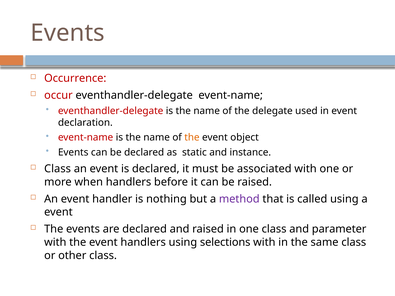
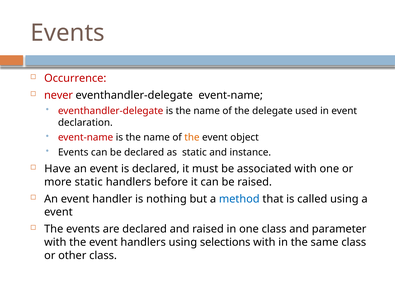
occur: occur -> never
Class at (58, 169): Class -> Have
more when: when -> static
method colour: purple -> blue
